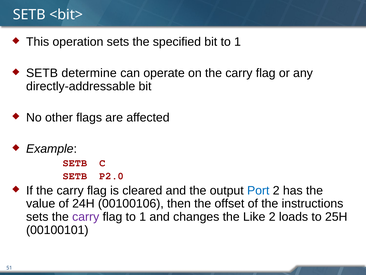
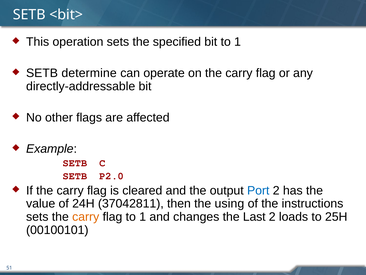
00100106: 00100106 -> 37042811
offset: offset -> using
carry at (86, 216) colour: purple -> orange
Like: Like -> Last
